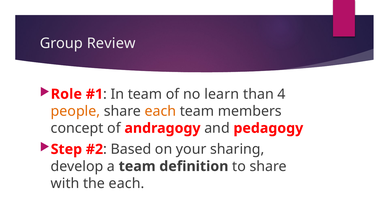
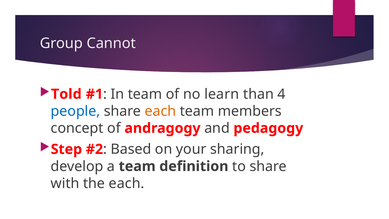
Review: Review -> Cannot
Role: Role -> Told
people colour: orange -> blue
